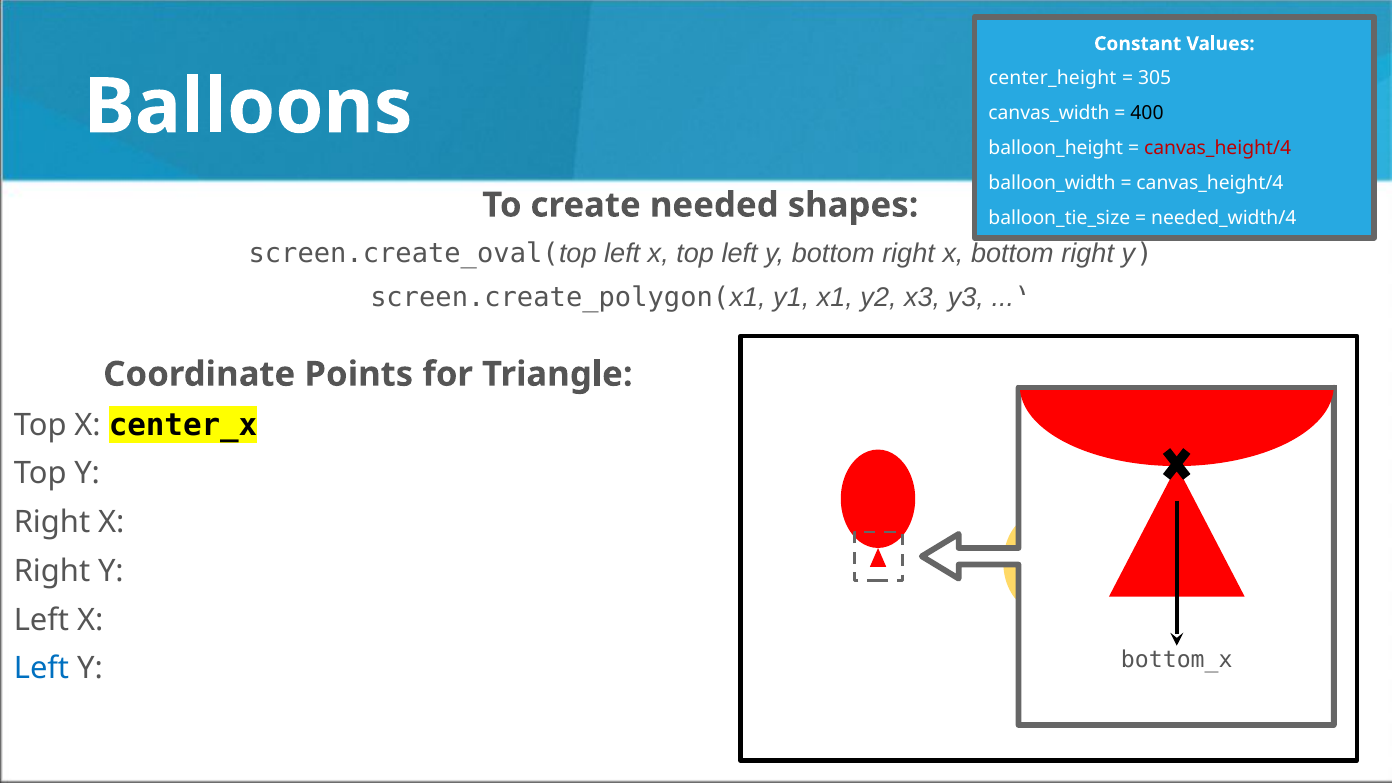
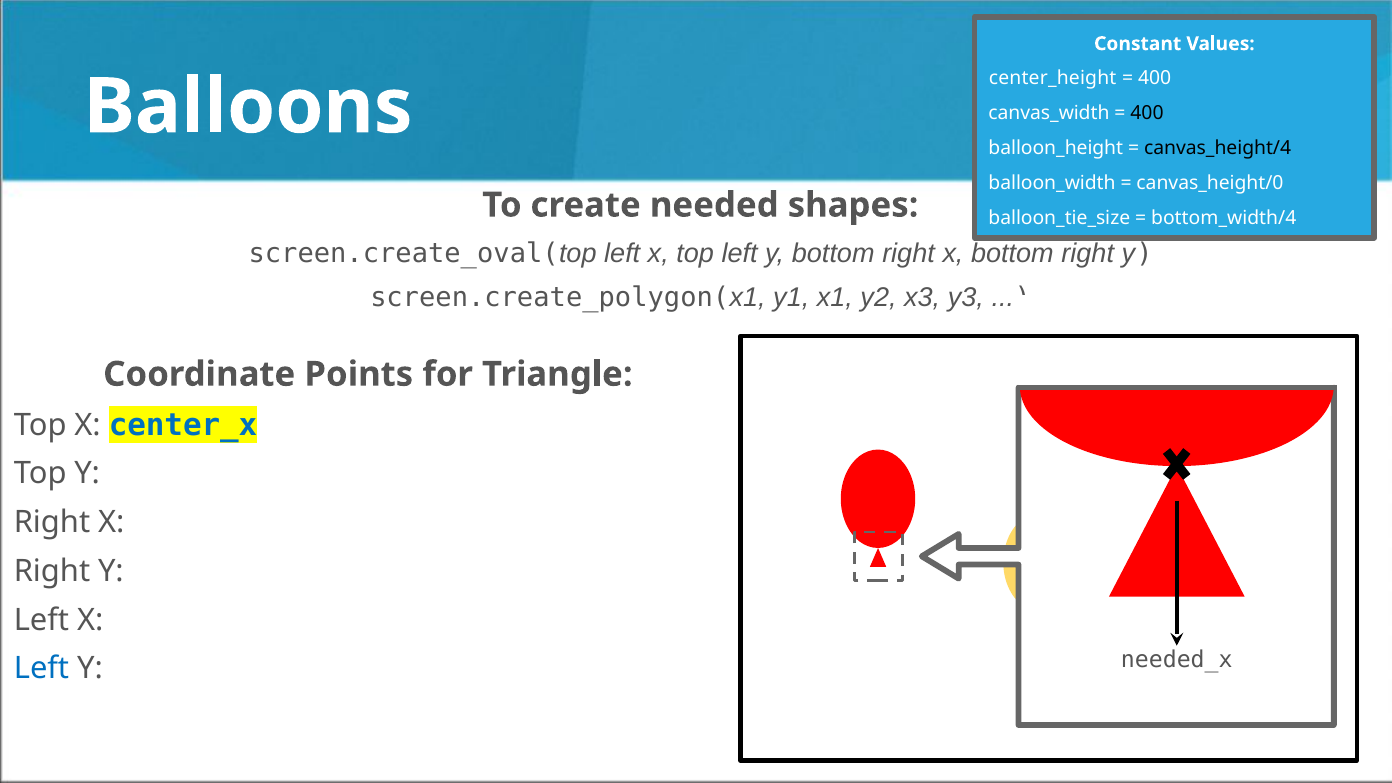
305 at (1155, 79): 305 -> 400
canvas_height/4 at (1218, 148) colour: red -> black
canvas_height/4 at (1210, 183): canvas_height/4 -> canvas_height/0
needed_width/4: needed_width/4 -> bottom_width/4
center_x colour: black -> blue
bottom_x: bottom_x -> needed_x
